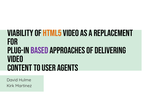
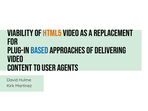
based colour: purple -> blue
